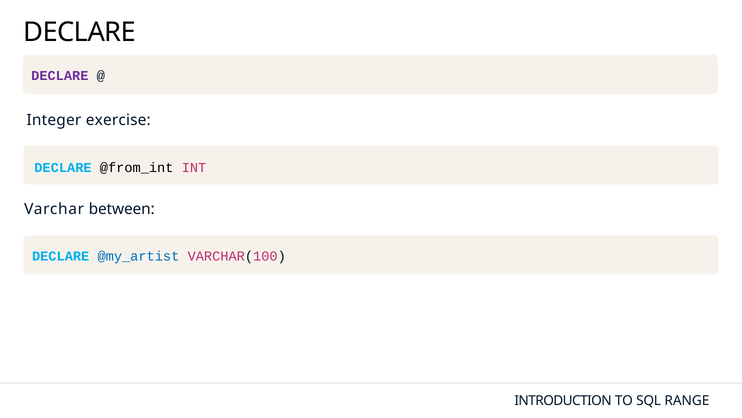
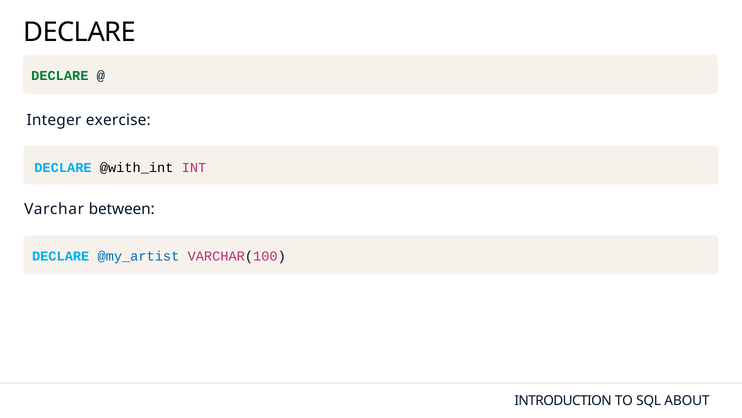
DECLARE at (60, 76) colour: purple -> green
@from_int: @from_int -> @with_int
RANGE: RANGE -> ABOUT
